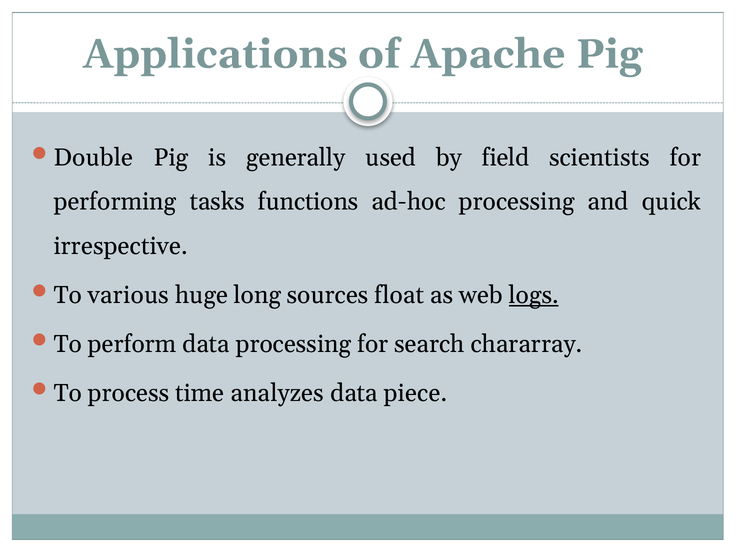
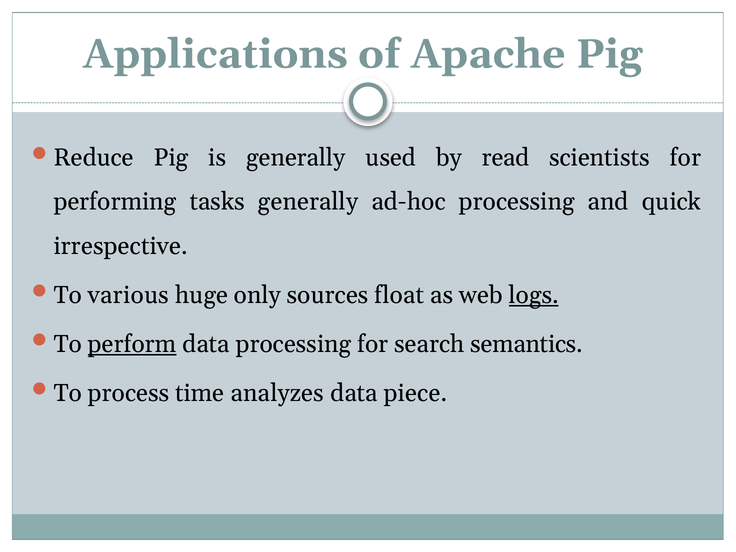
Double: Double -> Reduce
field: field -> read
tasks functions: functions -> generally
long: long -> only
perform underline: none -> present
chararray: chararray -> semantics
